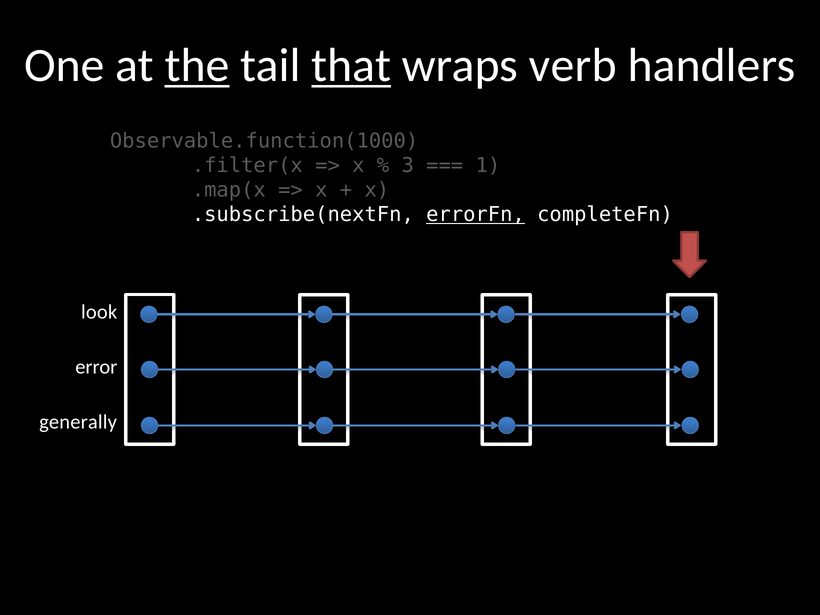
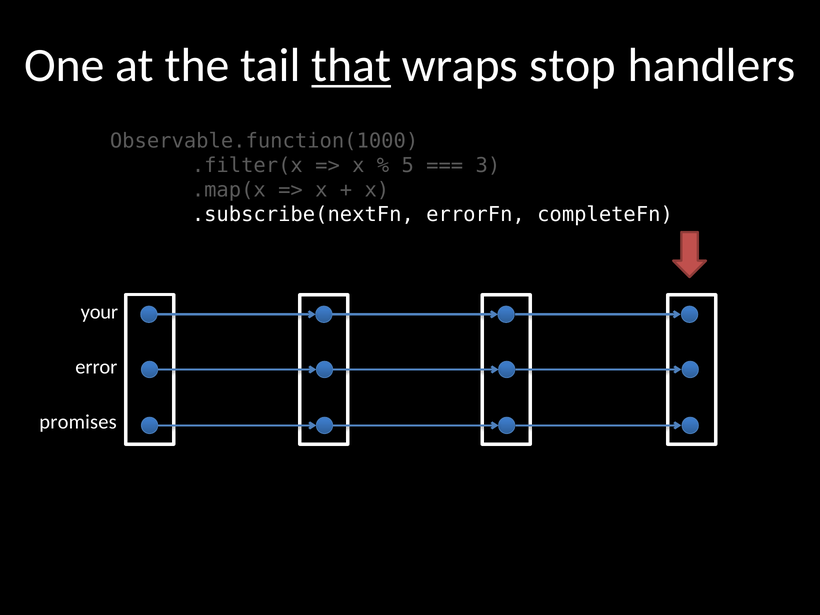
the underline: present -> none
verb: verb -> stop
3: 3 -> 5
1: 1 -> 3
errorFn underline: present -> none
look: look -> your
generally: generally -> promises
